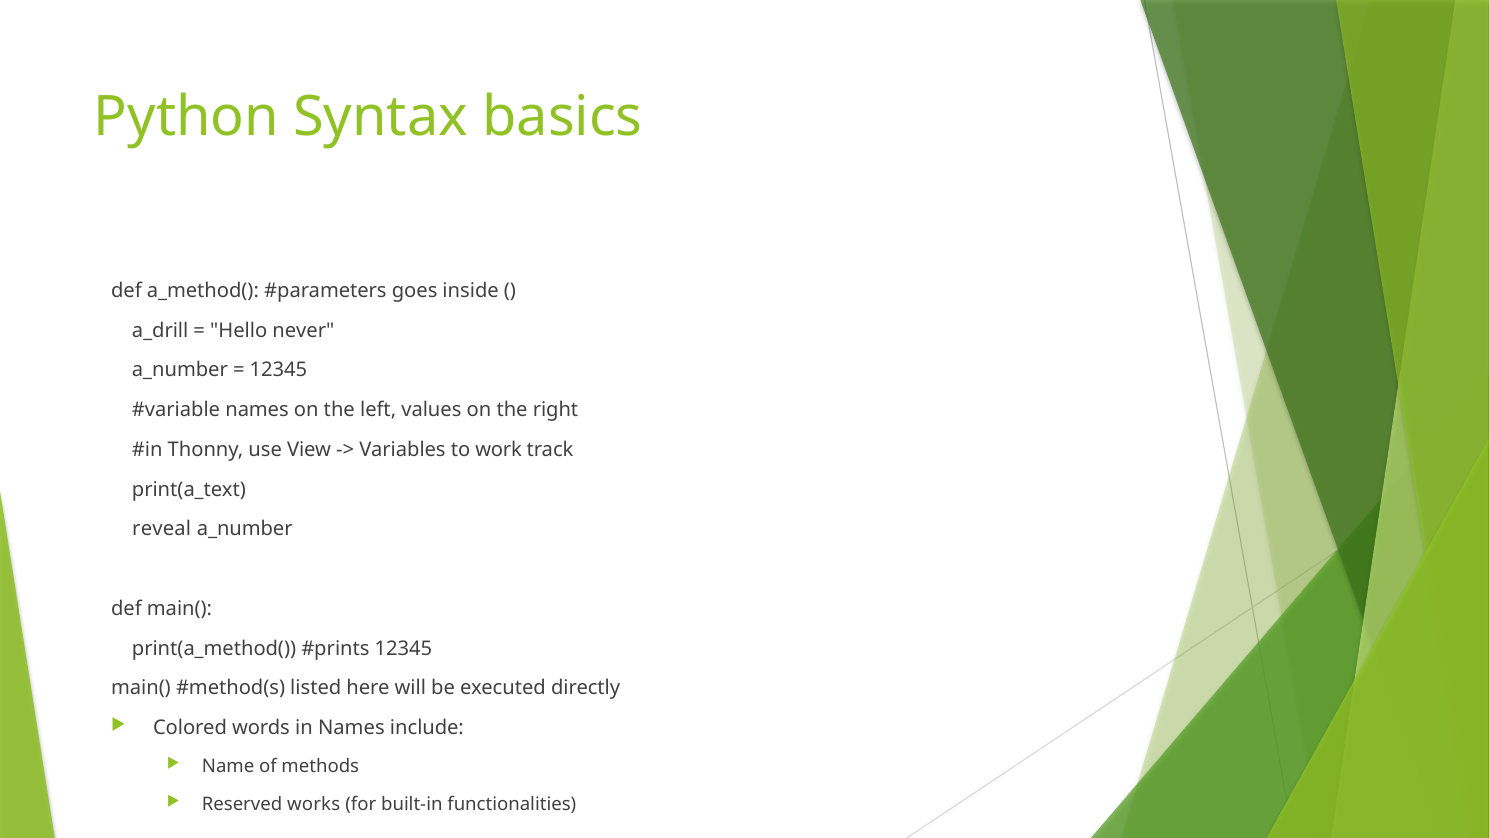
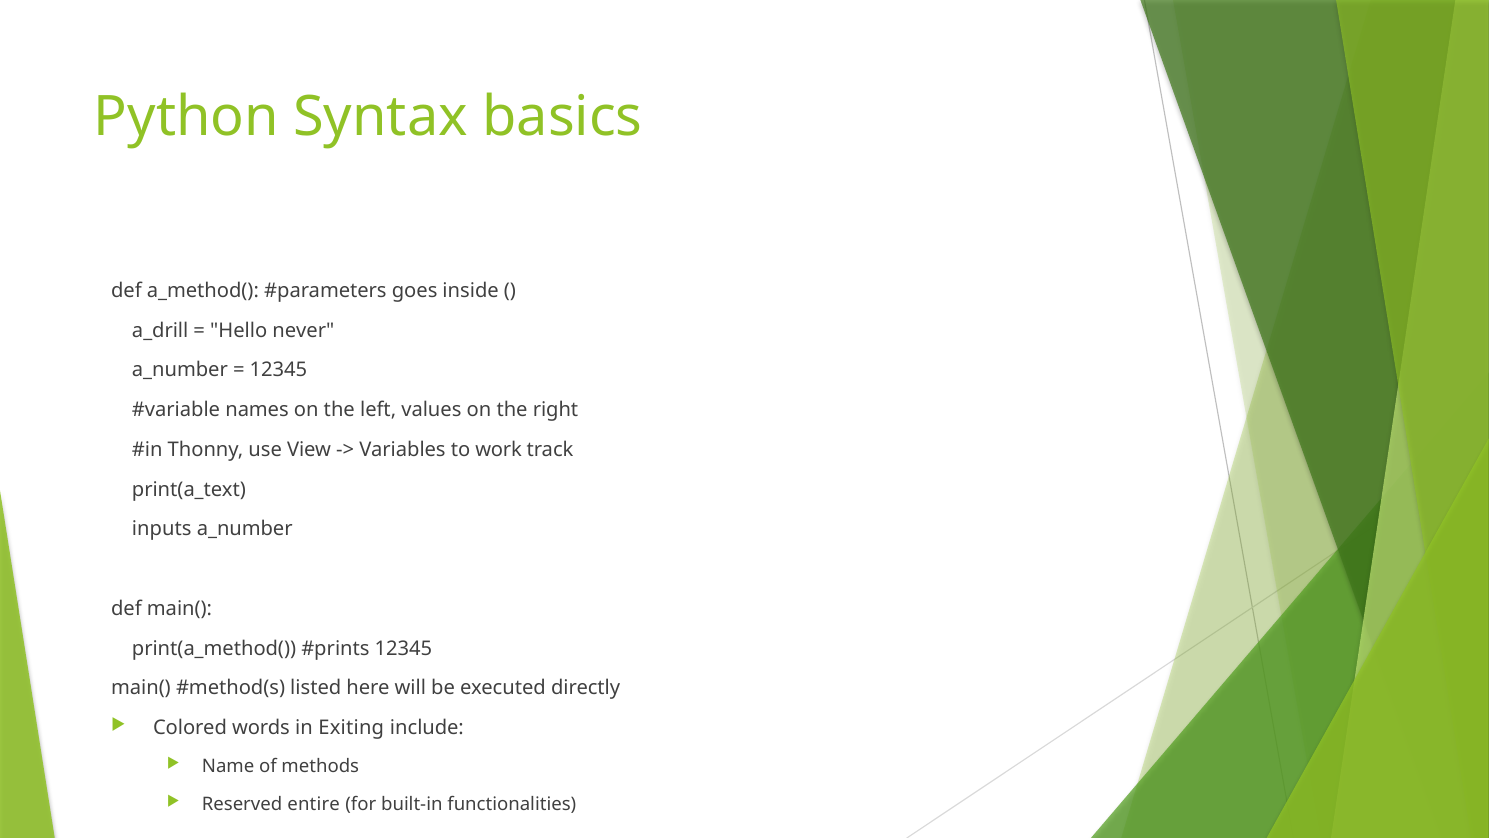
reveal: reveal -> inputs
in Names: Names -> Exiting
works: works -> entire
